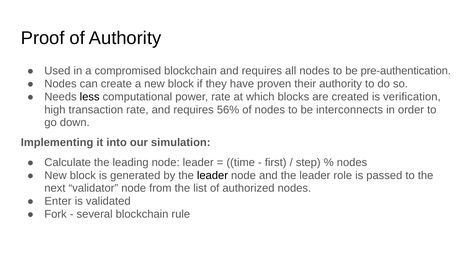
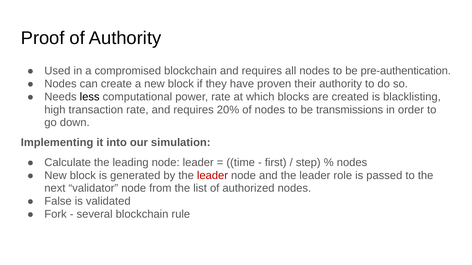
verification: verification -> blacklisting
56%: 56% -> 20%
interconnects: interconnects -> transmissions
leader at (212, 176) colour: black -> red
Enter: Enter -> False
